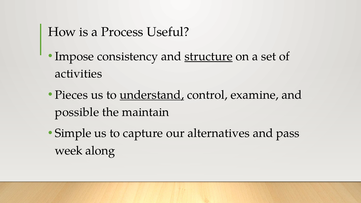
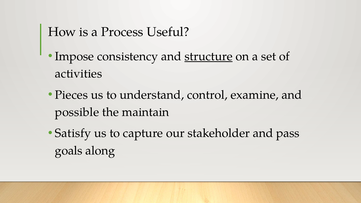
understand underline: present -> none
Simple: Simple -> Satisfy
alternatives: alternatives -> stakeholder
week: week -> goals
